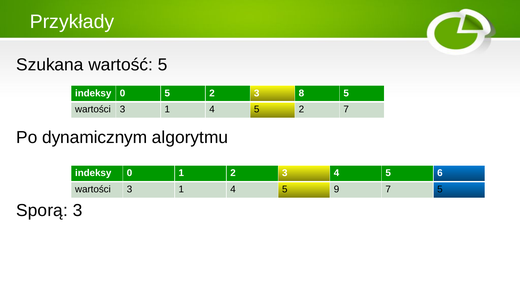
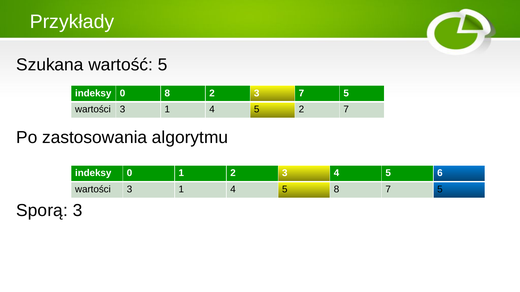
0 5: 5 -> 8
3 8: 8 -> 7
dynamicznym: dynamicznym -> zastosowania
5 9: 9 -> 8
